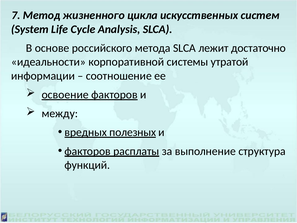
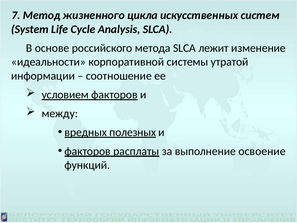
достаточно: достаточно -> изменение
освоение: освоение -> условием
структура: структура -> освоение
